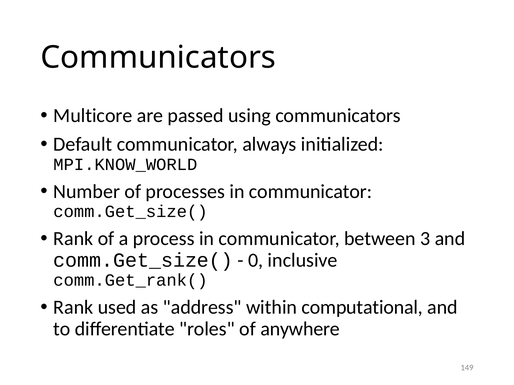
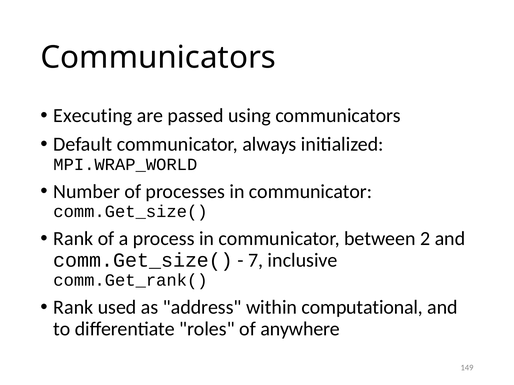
Multicore: Multicore -> Executing
MPI.KNOW_WORLD: MPI.KNOW_WORLD -> MPI.WRAP_WORLD
3: 3 -> 2
0: 0 -> 7
